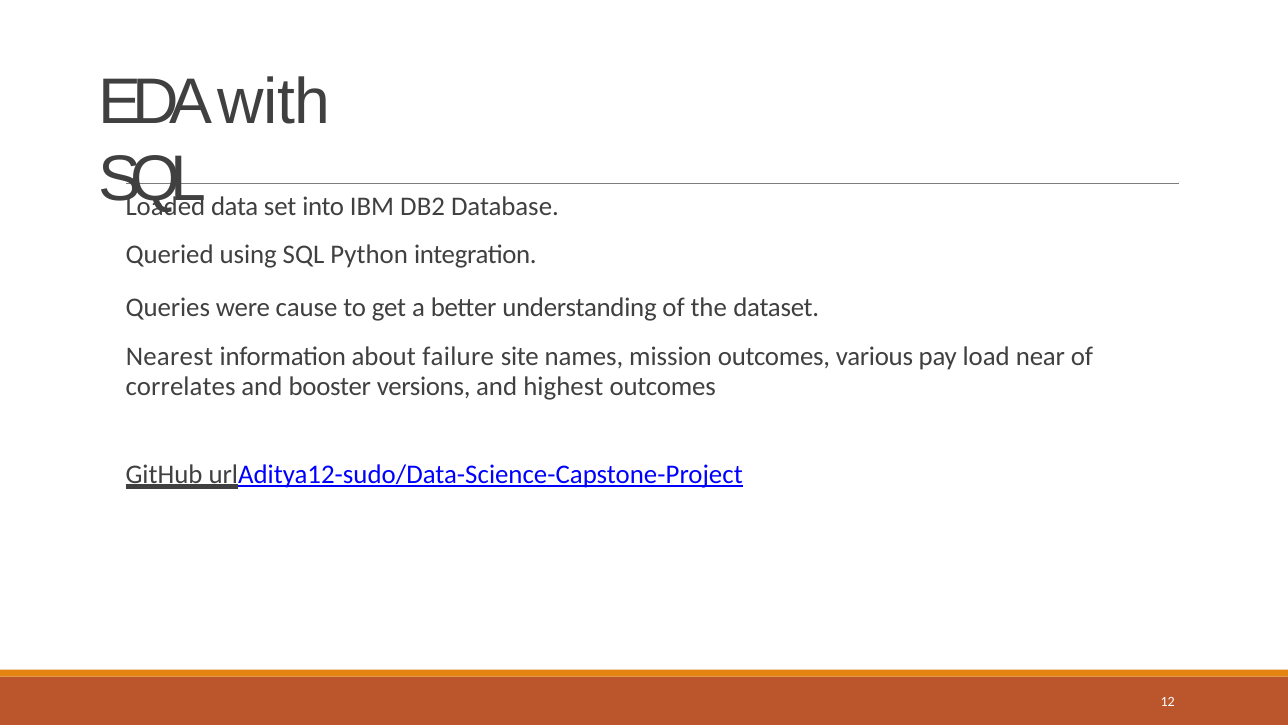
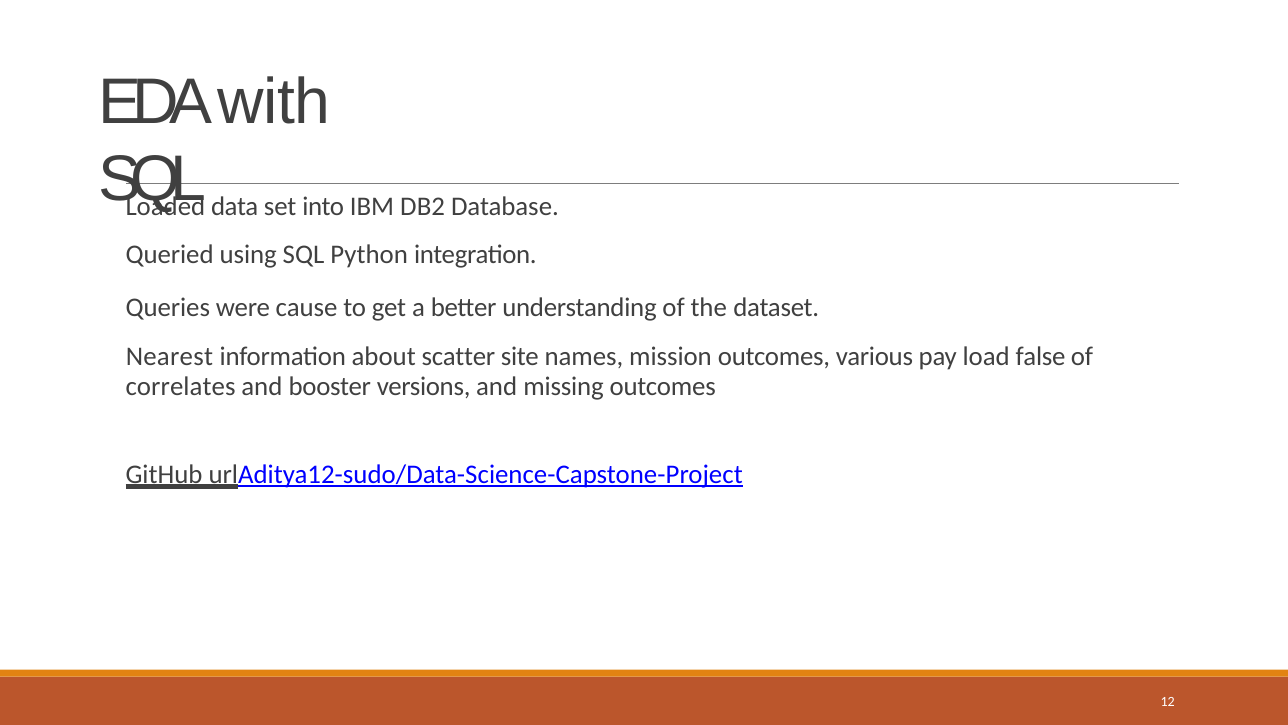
failure: failure -> scatter
near: near -> false
highest: highest -> missing
